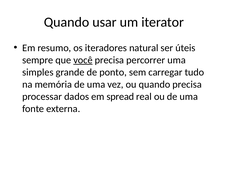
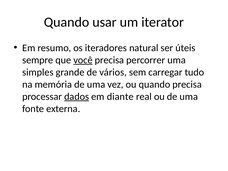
ponto: ponto -> vários
dados underline: none -> present
spread: spread -> diante
